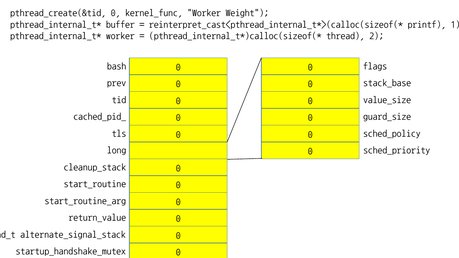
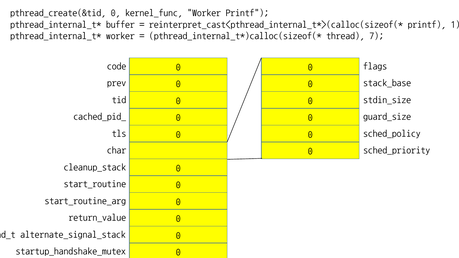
Worker Weight: Weight -> Printf
2: 2 -> 7
bash: bash -> code
value_size: value_size -> stdin_size
long: long -> char
